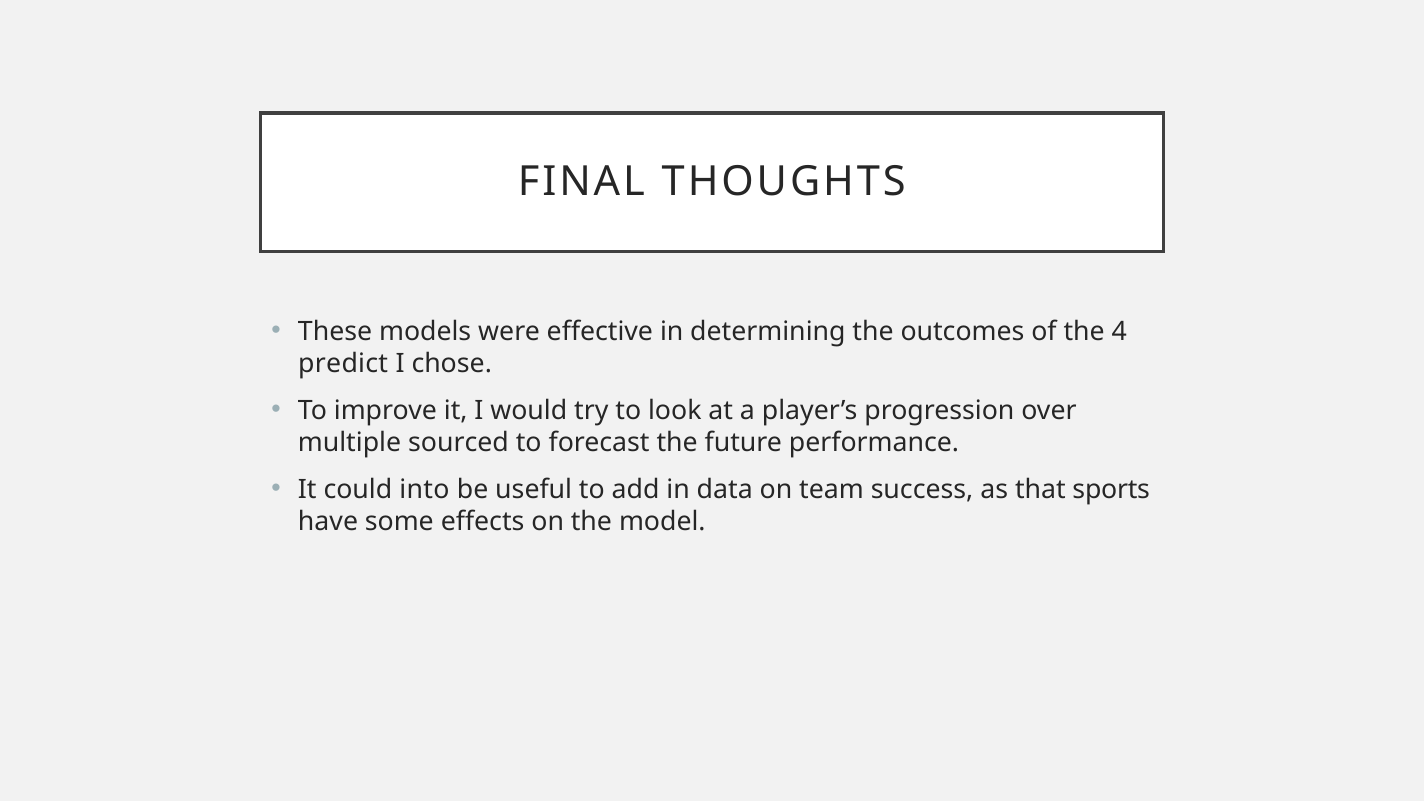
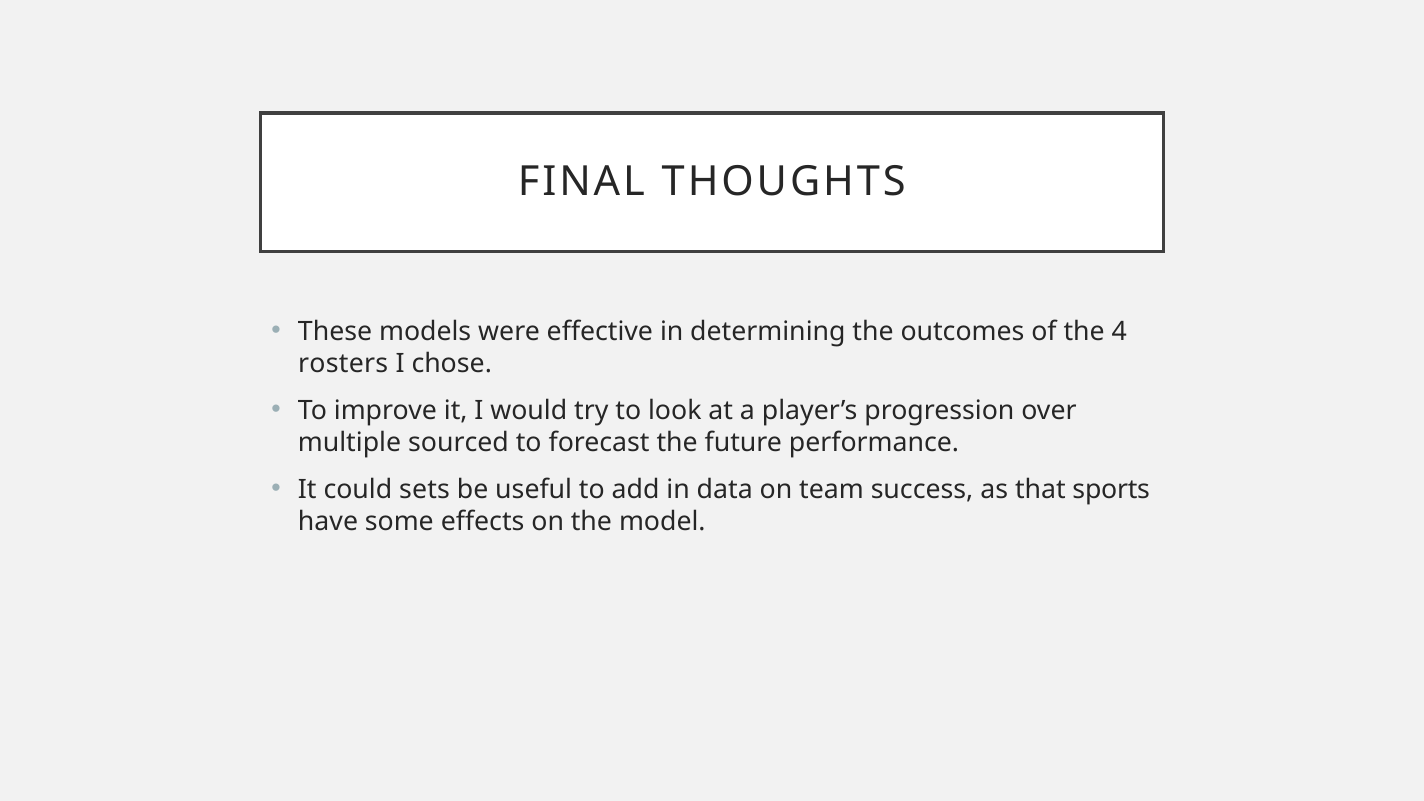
predict: predict -> rosters
into: into -> sets
